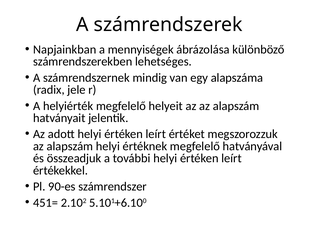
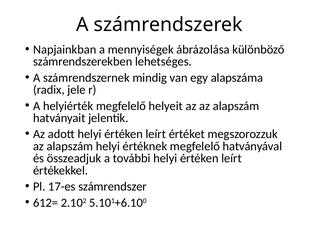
90-es: 90-es -> 17-es
451=: 451= -> 612=
